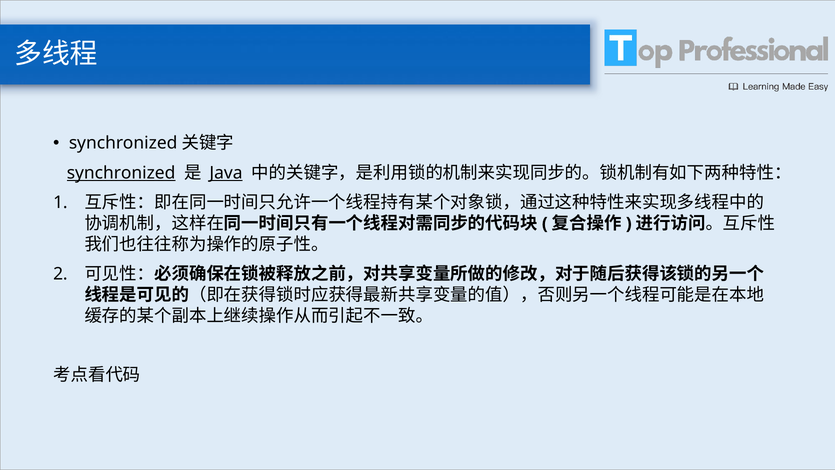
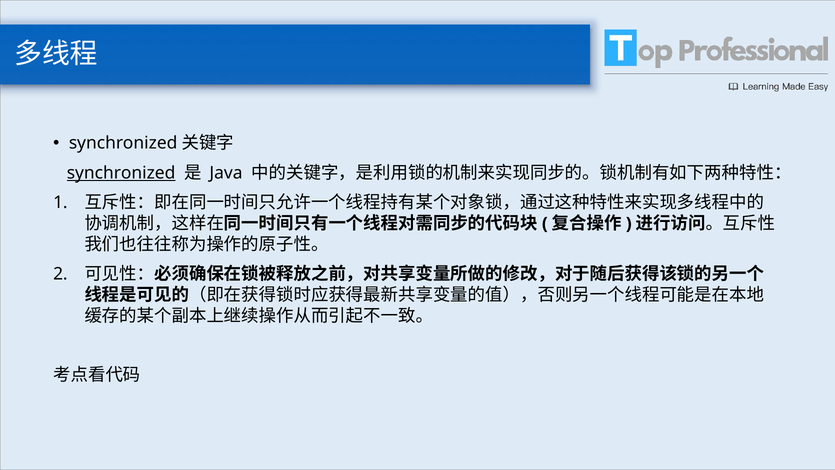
Java underline: present -> none
